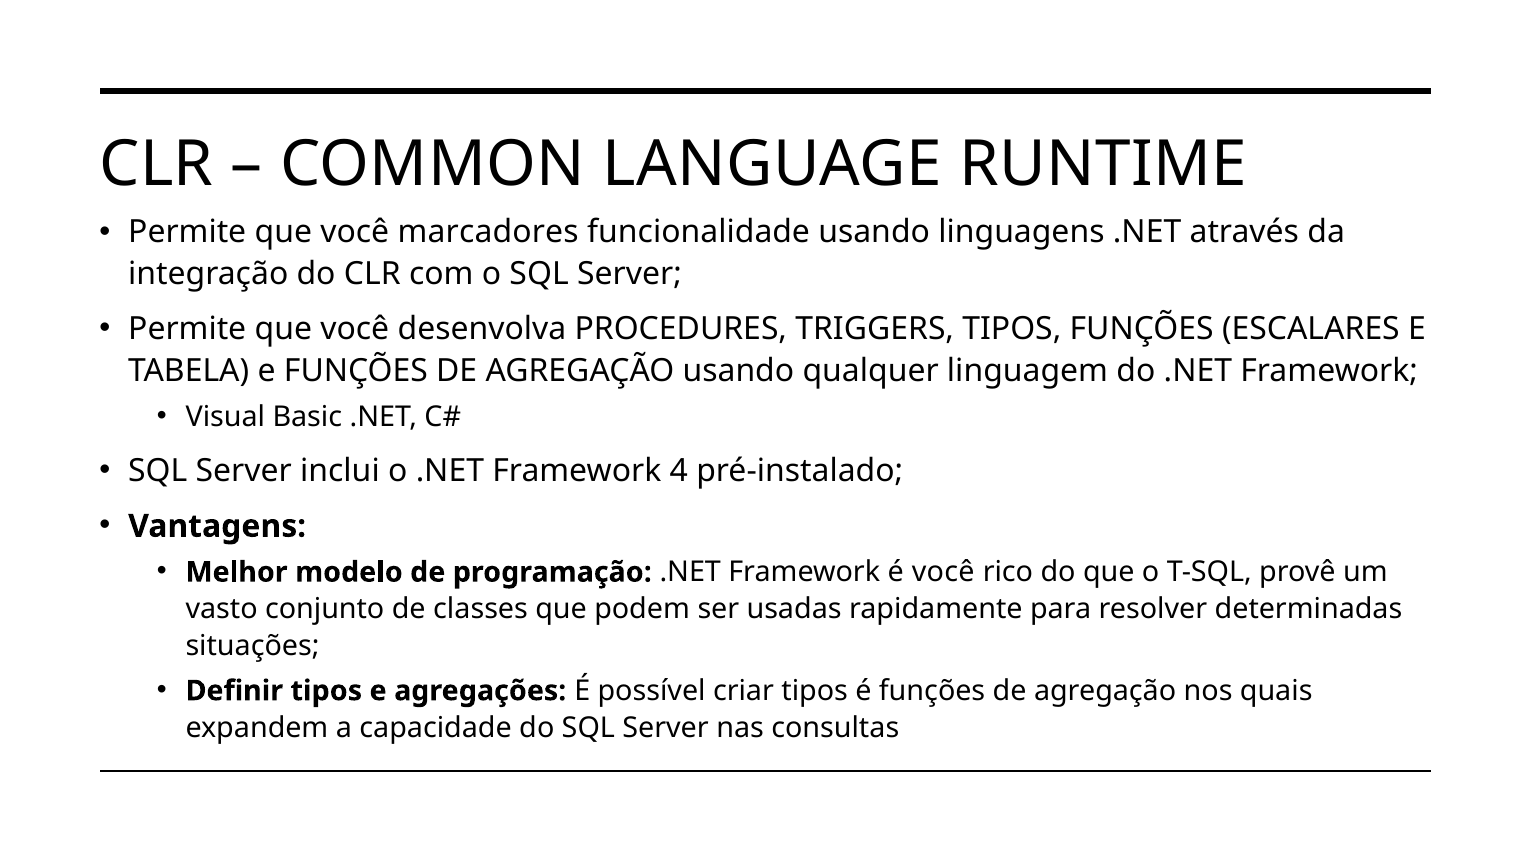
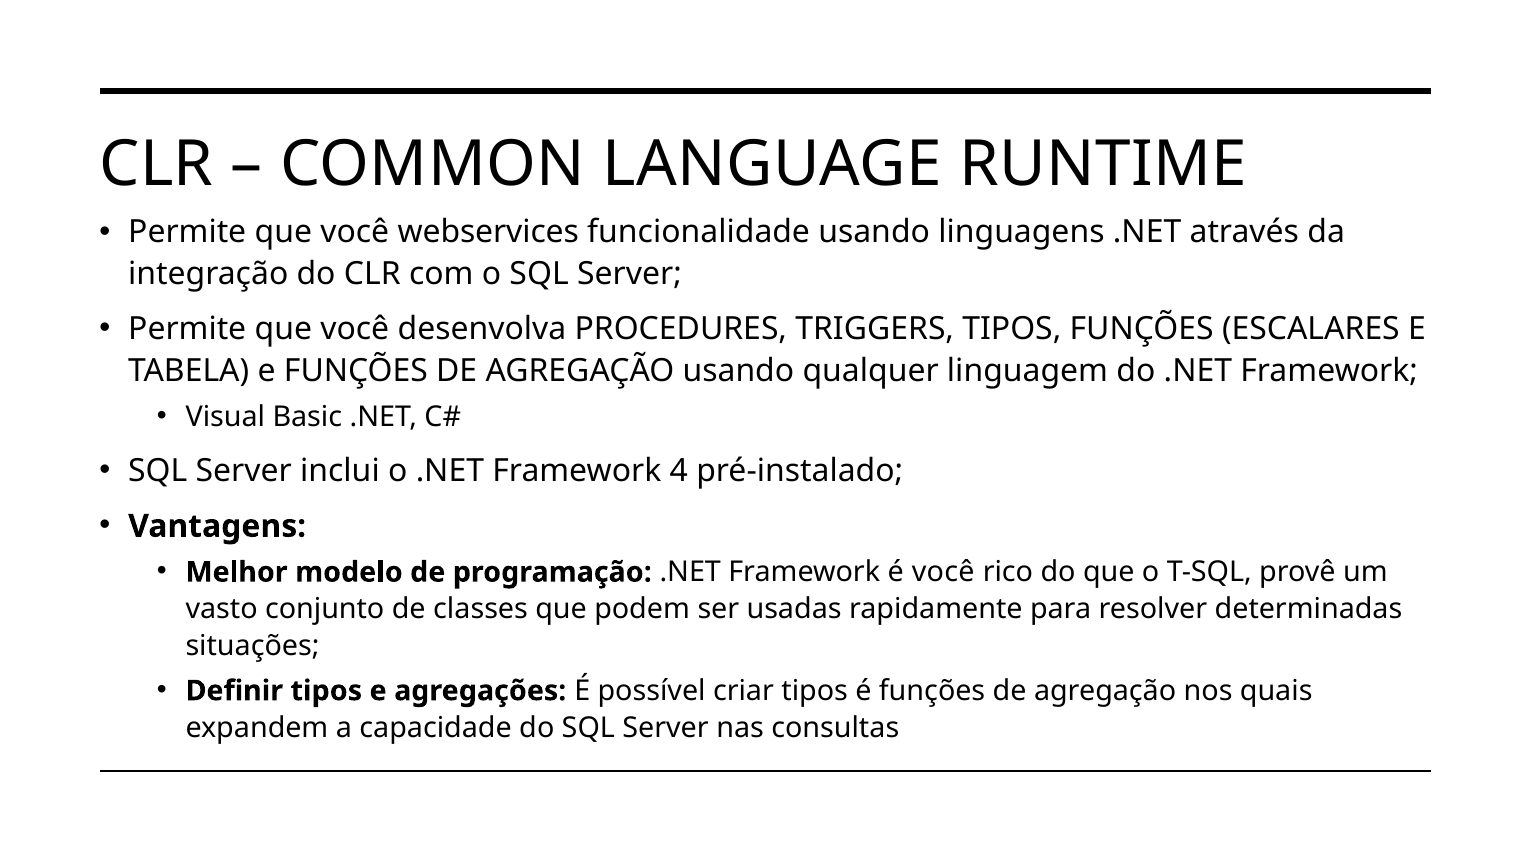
marcadores: marcadores -> webservices
